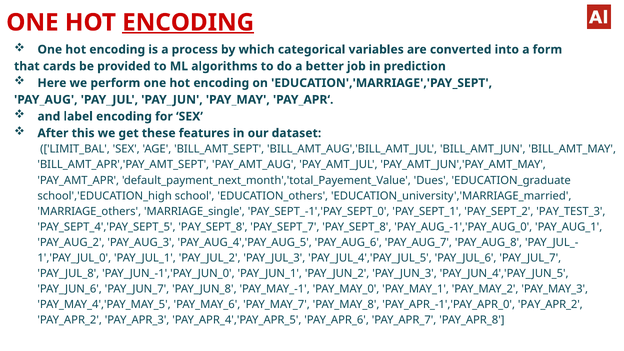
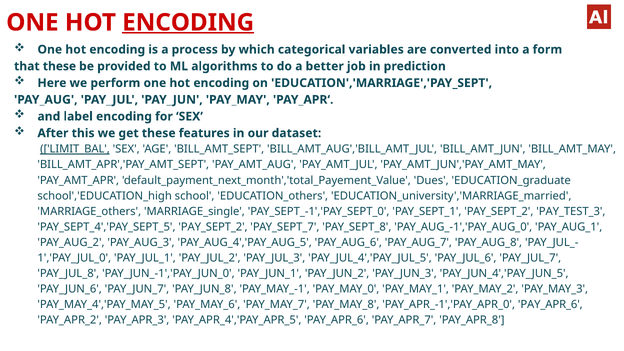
that cards: cards -> these
LIMIT_BAL underline: none -> present
PAY_SEPT_4','PAY_SEPT_5 PAY_SEPT_8: PAY_SEPT_8 -> PAY_SEPT_2
PAY_APR_-1','PAY_APR_0 PAY_APR_2: PAY_APR_2 -> PAY_APR_6
